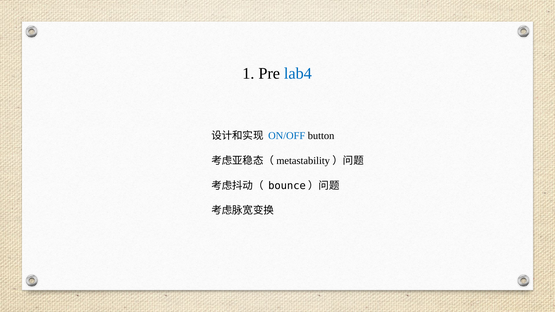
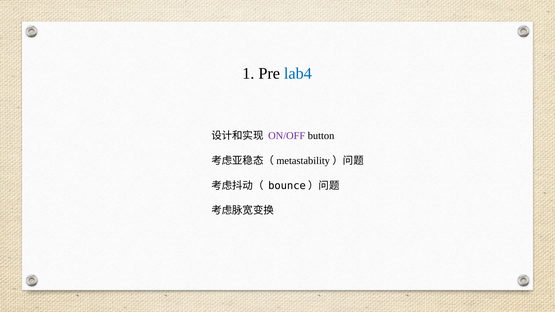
ON/OFF colour: blue -> purple
